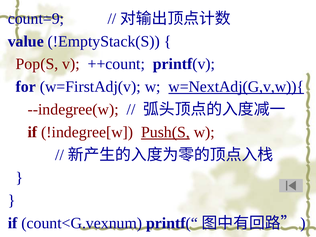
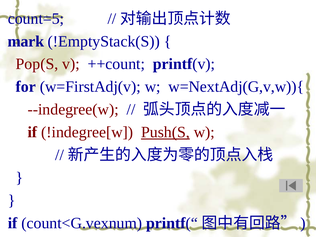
count=9: count=9 -> count=5
value: value -> mark
w=NextAdj(G,v,w)){ underline: present -> none
